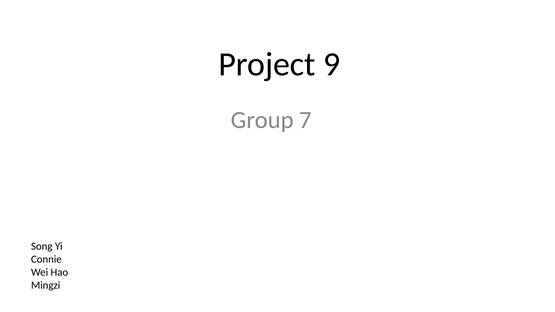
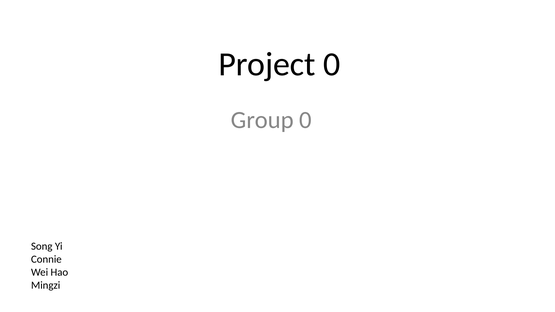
Project 9: 9 -> 0
Group 7: 7 -> 0
